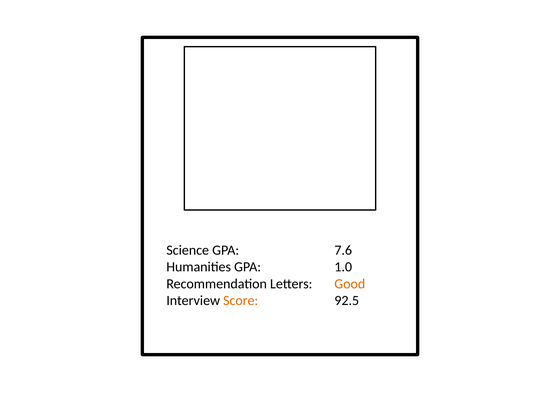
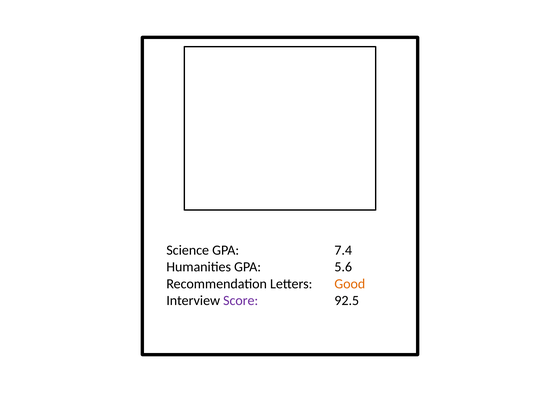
7.6: 7.6 -> 7.4
1.0: 1.0 -> 5.6
Score colour: orange -> purple
